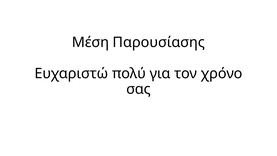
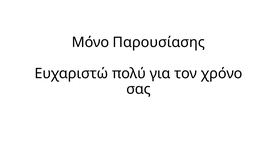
Μέση: Μέση -> Μόνο
